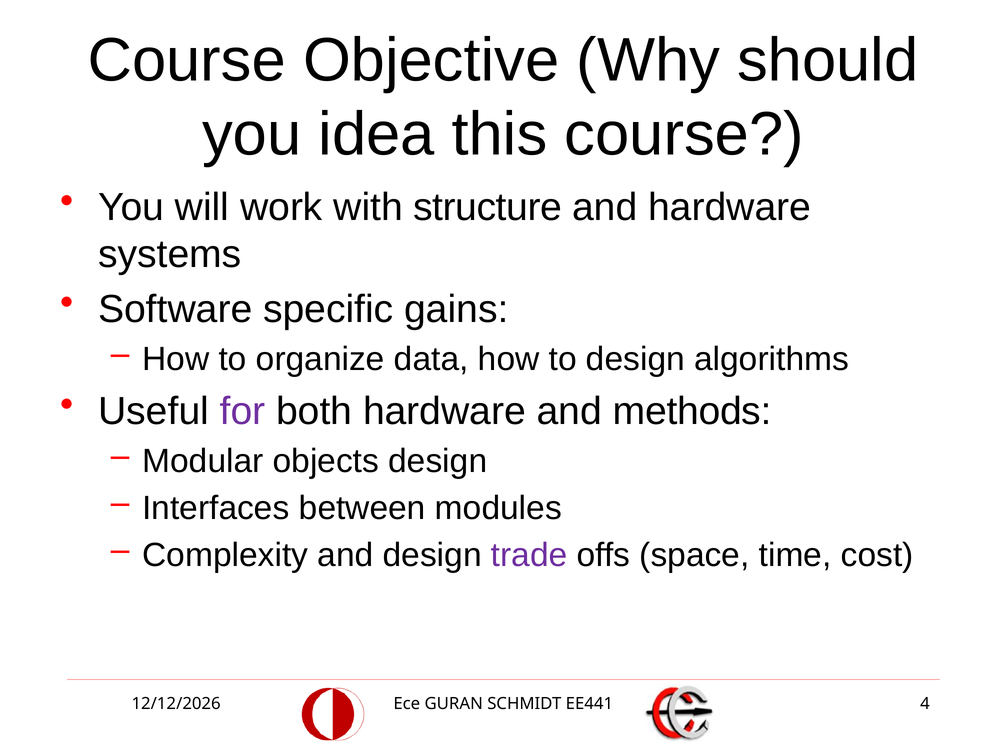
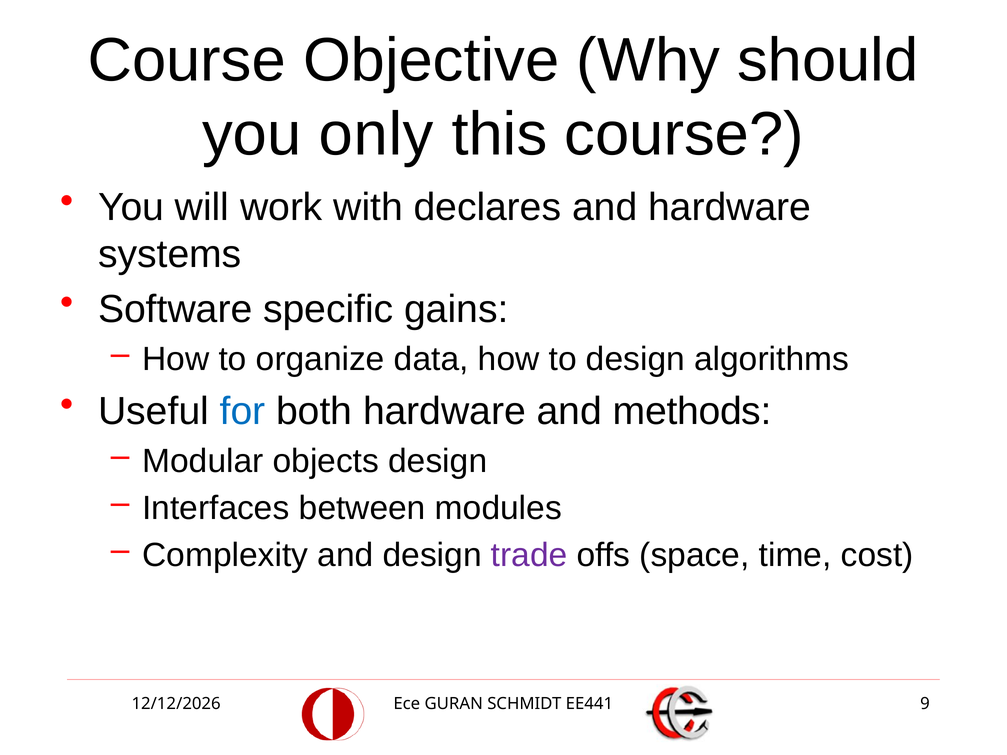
idea: idea -> only
structure: structure -> declares
for colour: purple -> blue
4: 4 -> 9
